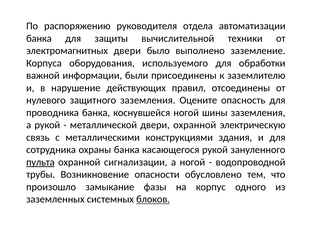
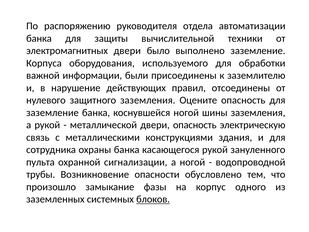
проводника at (53, 113): проводника -> заземление
двери охранной: охранной -> опасность
пульта underline: present -> none
